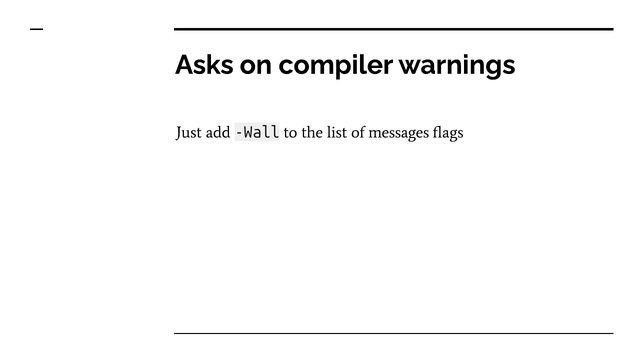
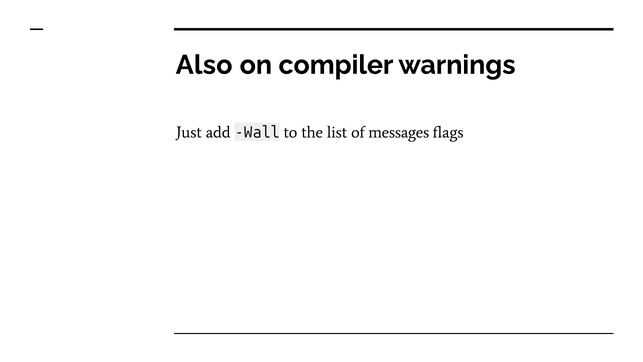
Asks: Asks -> Also
